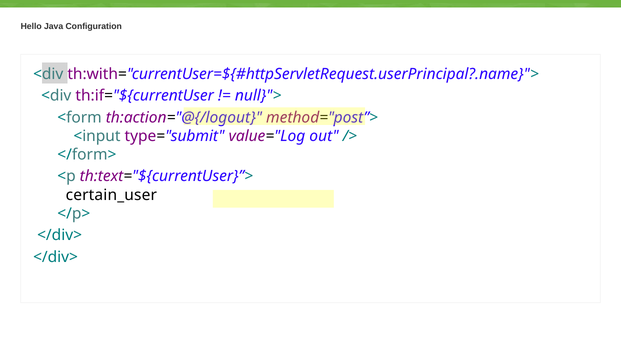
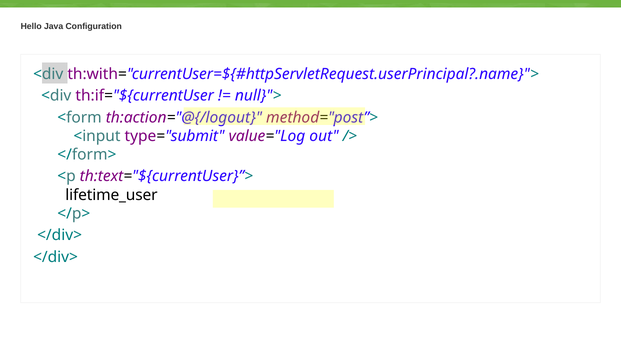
certain_user: certain_user -> lifetime_user
